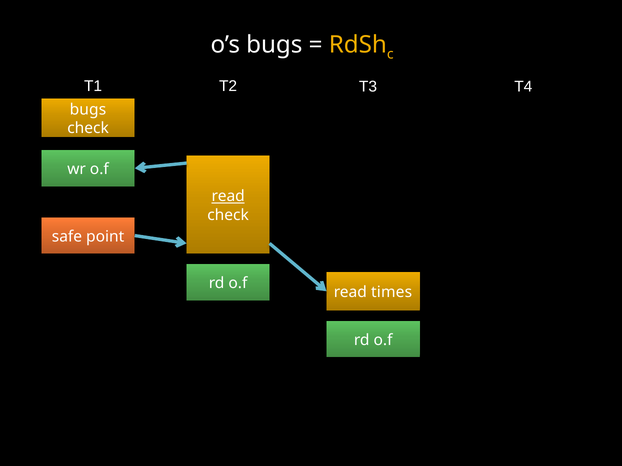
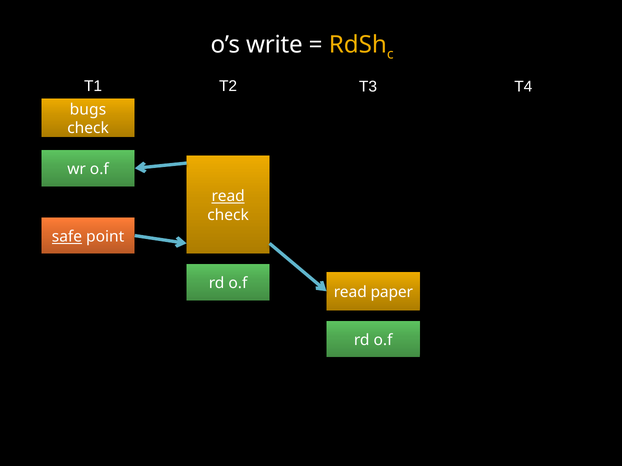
o’s bugs: bugs -> write
safe underline: none -> present
times: times -> paper
